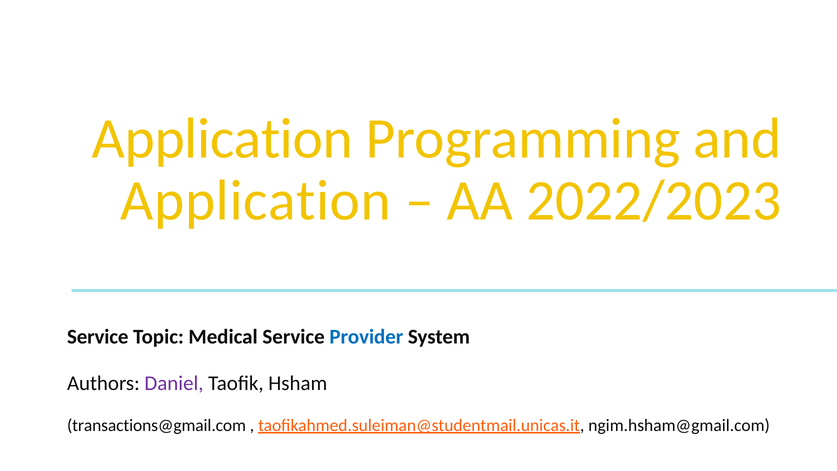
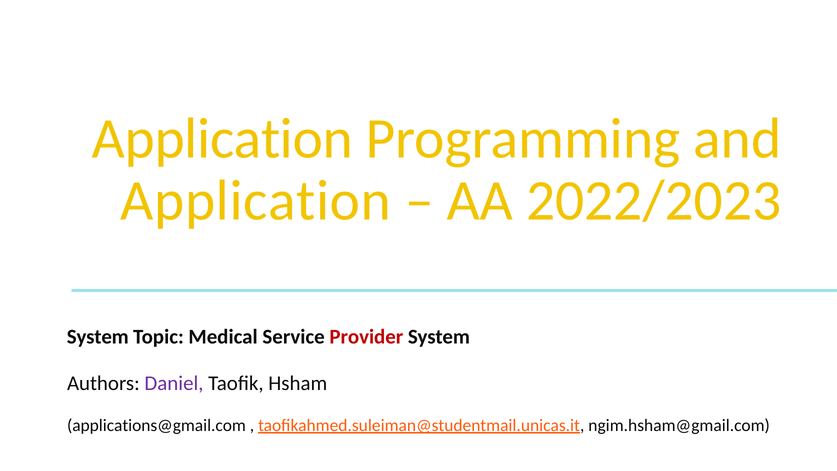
Service at (98, 337): Service -> System
Provider colour: blue -> red
transactions@gmail.com: transactions@gmail.com -> applications@gmail.com
